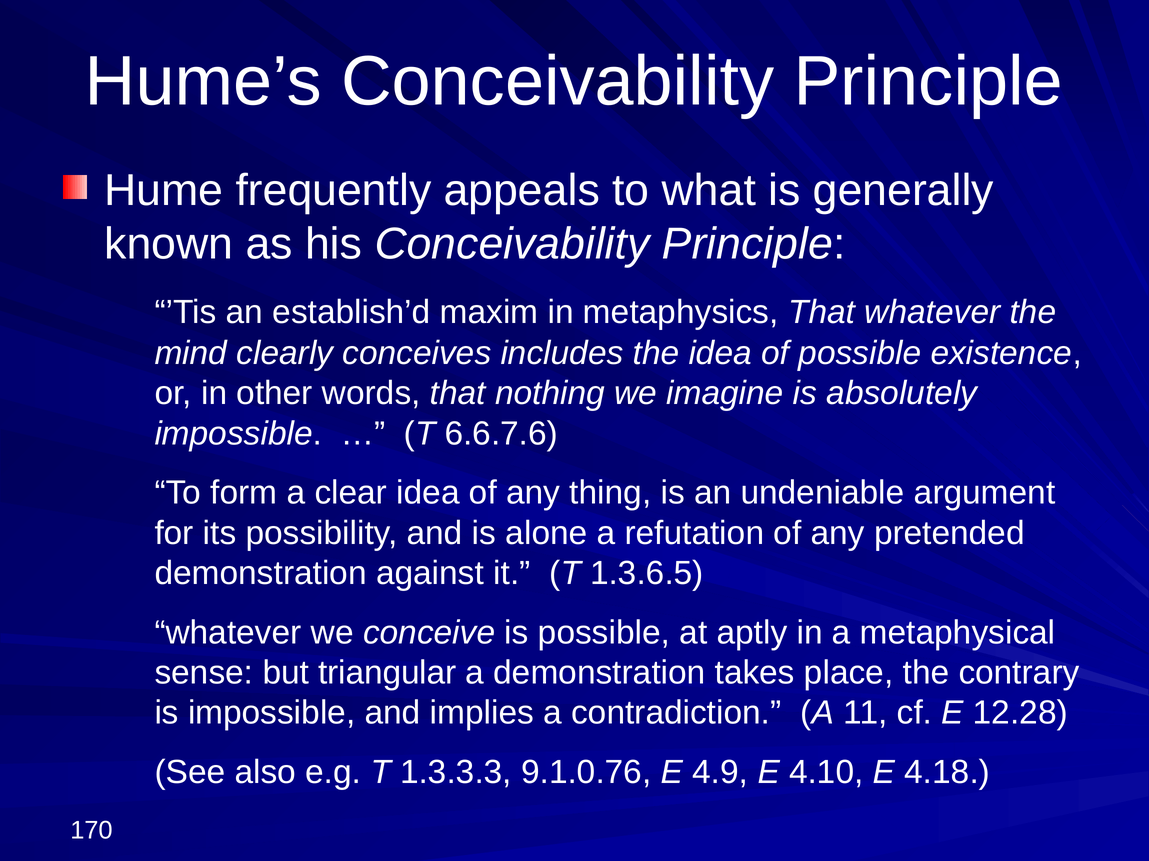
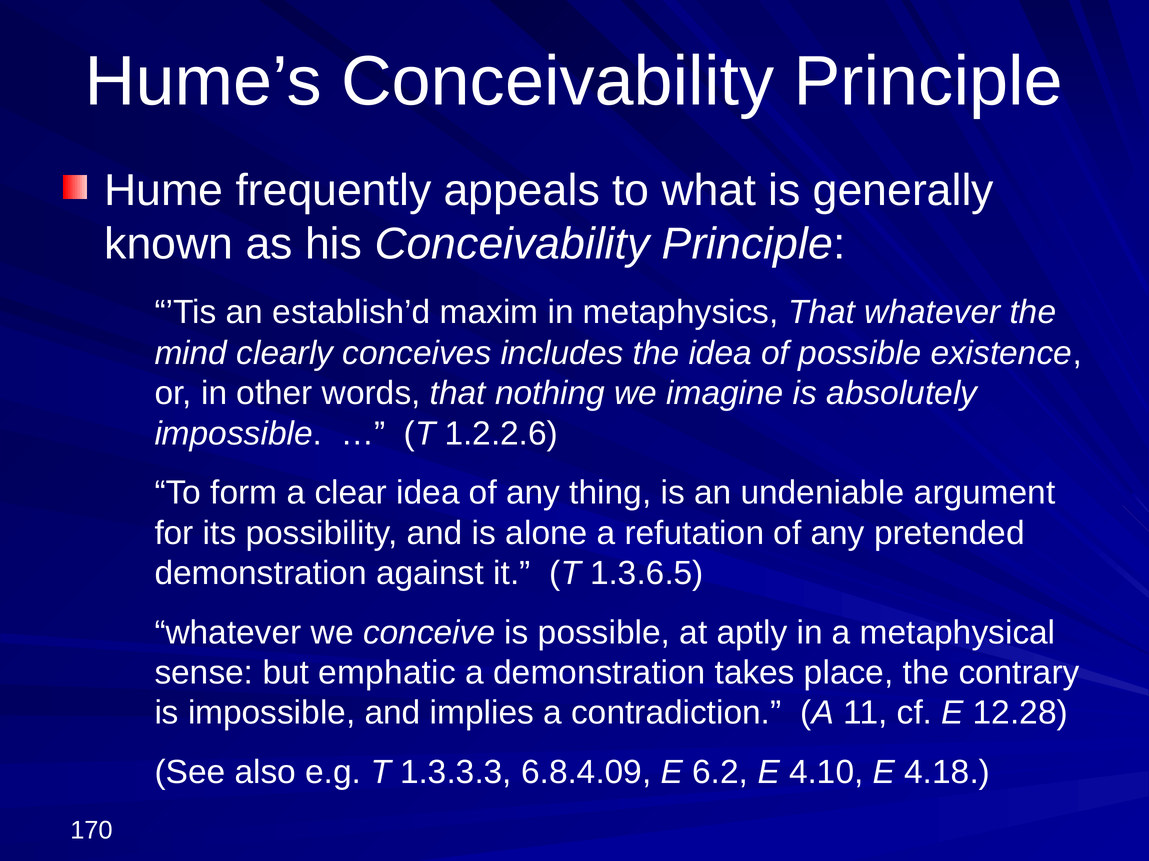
6.6.7.6: 6.6.7.6 -> 1.2.2.6
triangular: triangular -> emphatic
9.1.0.76: 9.1.0.76 -> 6.8.4.09
4.9: 4.9 -> 6.2
